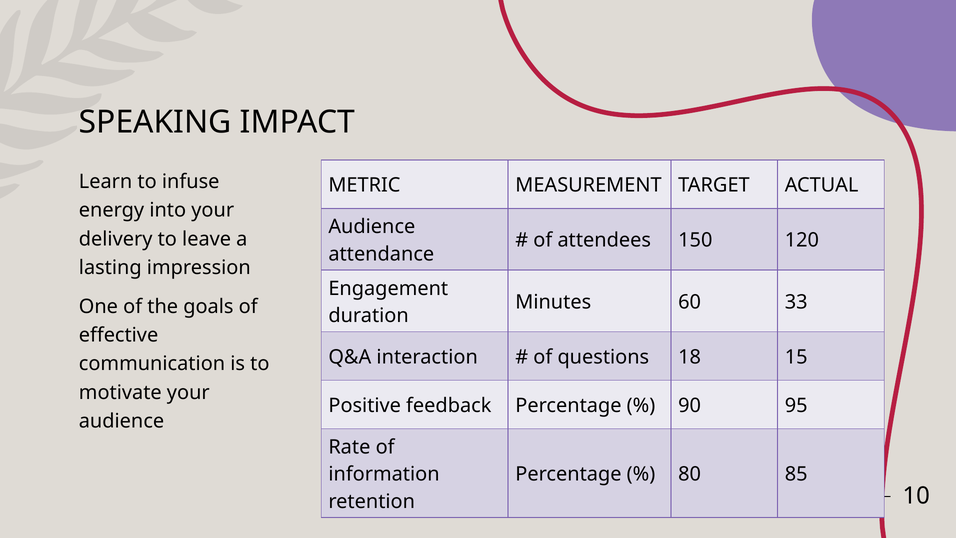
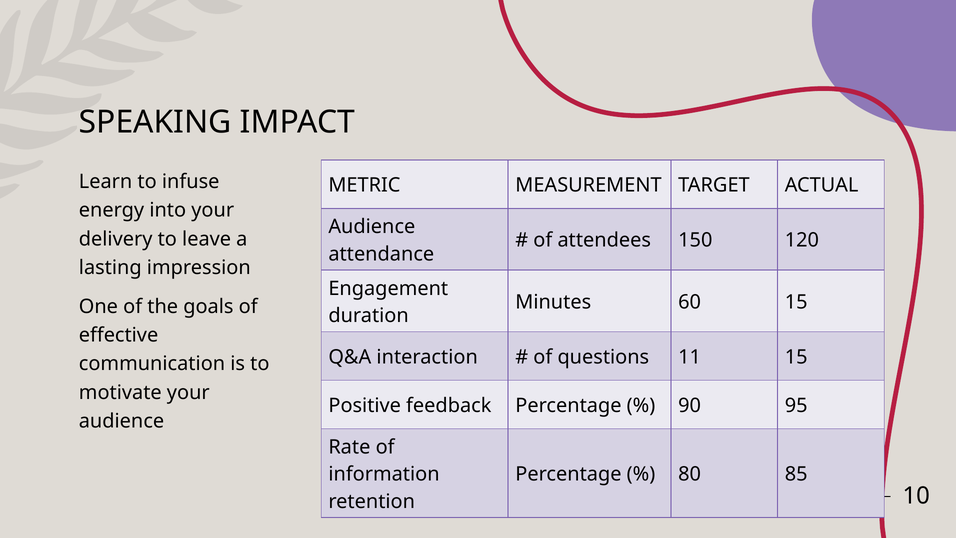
60 33: 33 -> 15
18: 18 -> 11
